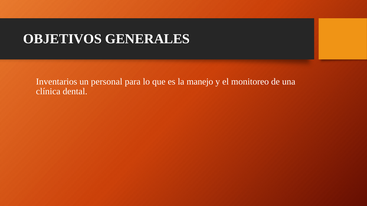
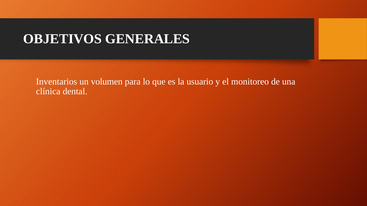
personal: personal -> volumen
manejo: manejo -> usuario
